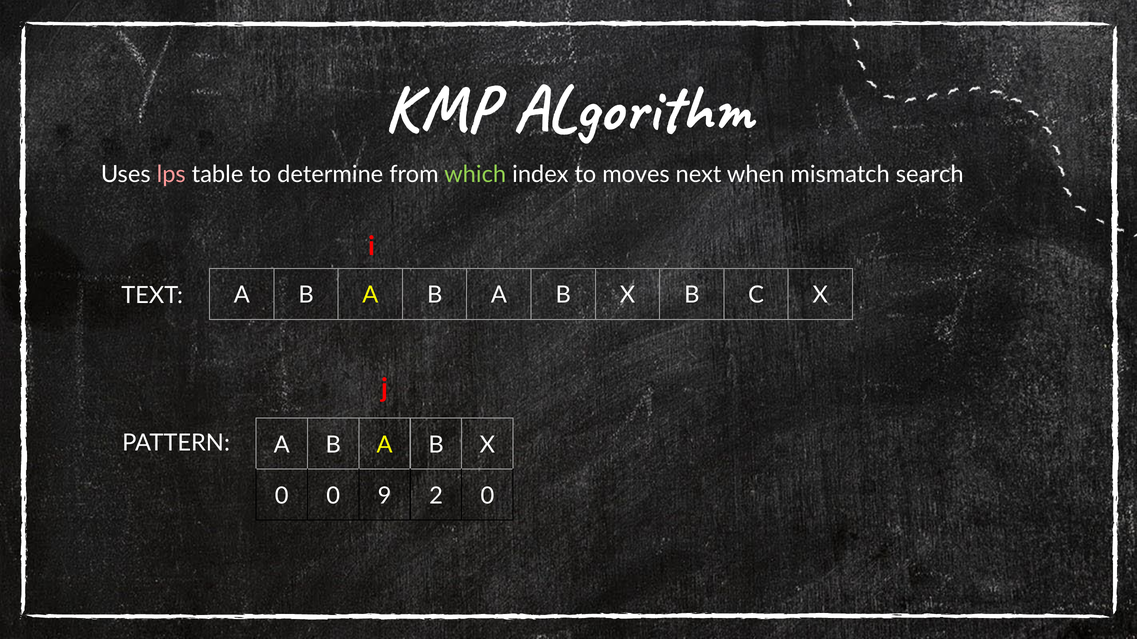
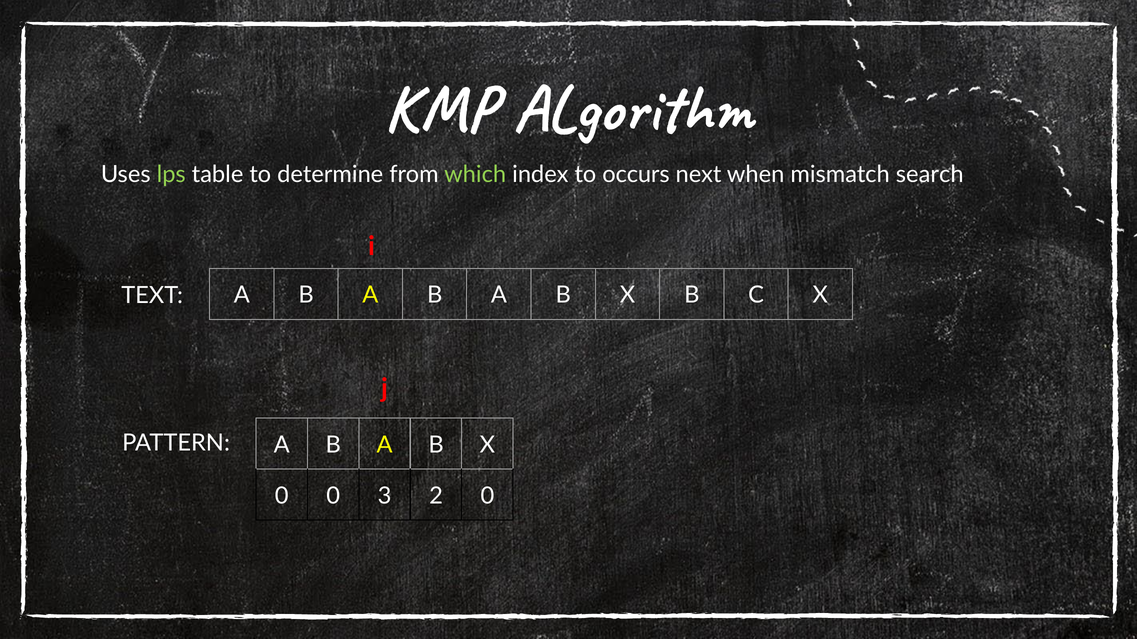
lps colour: pink -> light green
moves: moves -> occurs
9: 9 -> 3
